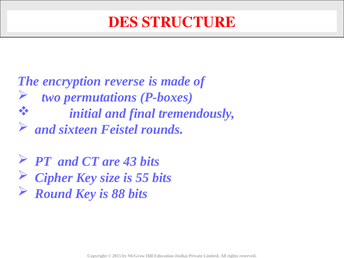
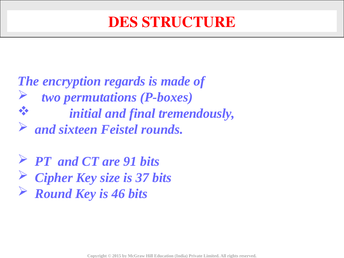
reverse: reverse -> regards
43: 43 -> 91
55: 55 -> 37
88: 88 -> 46
